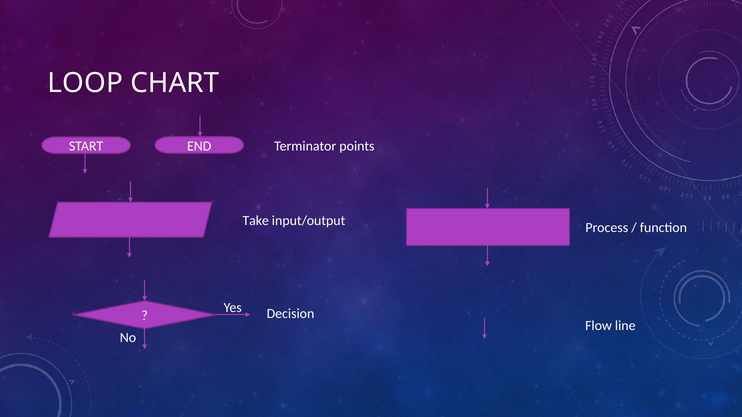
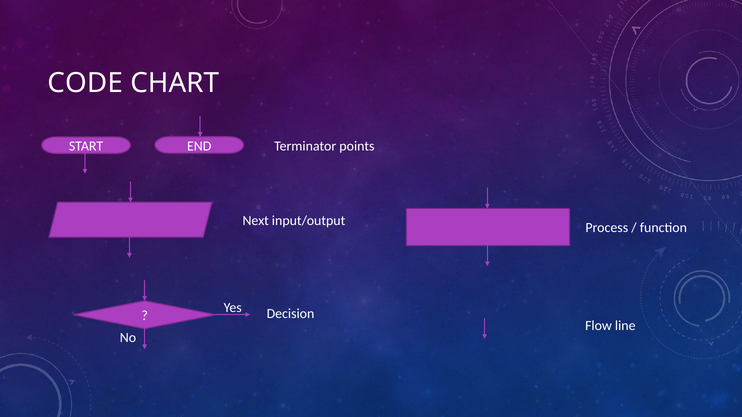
LOOP: LOOP -> CODE
Take: Take -> Next
